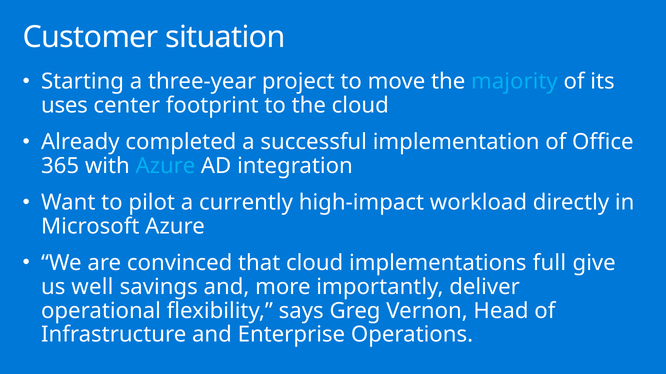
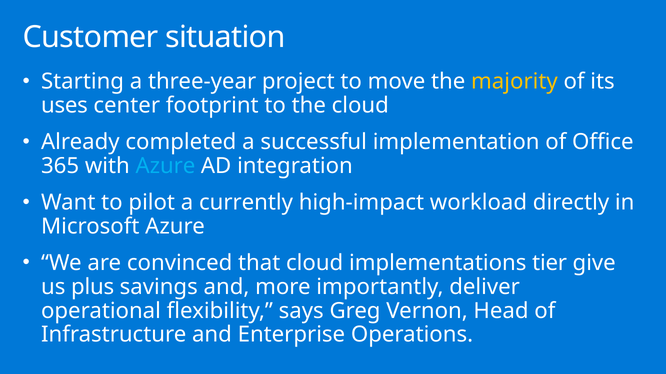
majority colour: light blue -> yellow
full: full -> tier
well: well -> plus
